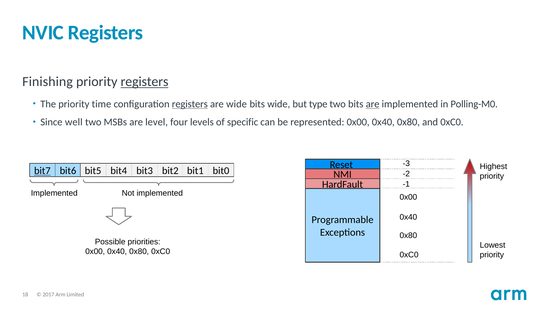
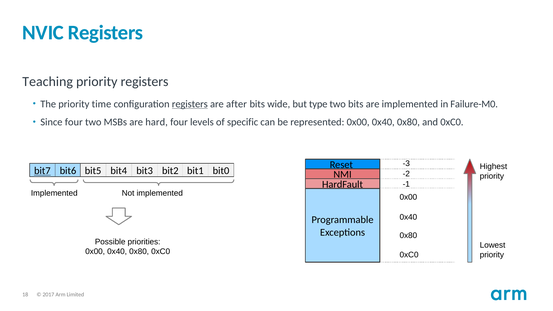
Finishing: Finishing -> Teaching
registers at (145, 82) underline: present -> none
are wide: wide -> after
are at (373, 104) underline: present -> none
Polling-M0: Polling-M0 -> Failure-M0
Since well: well -> four
level: level -> hard
